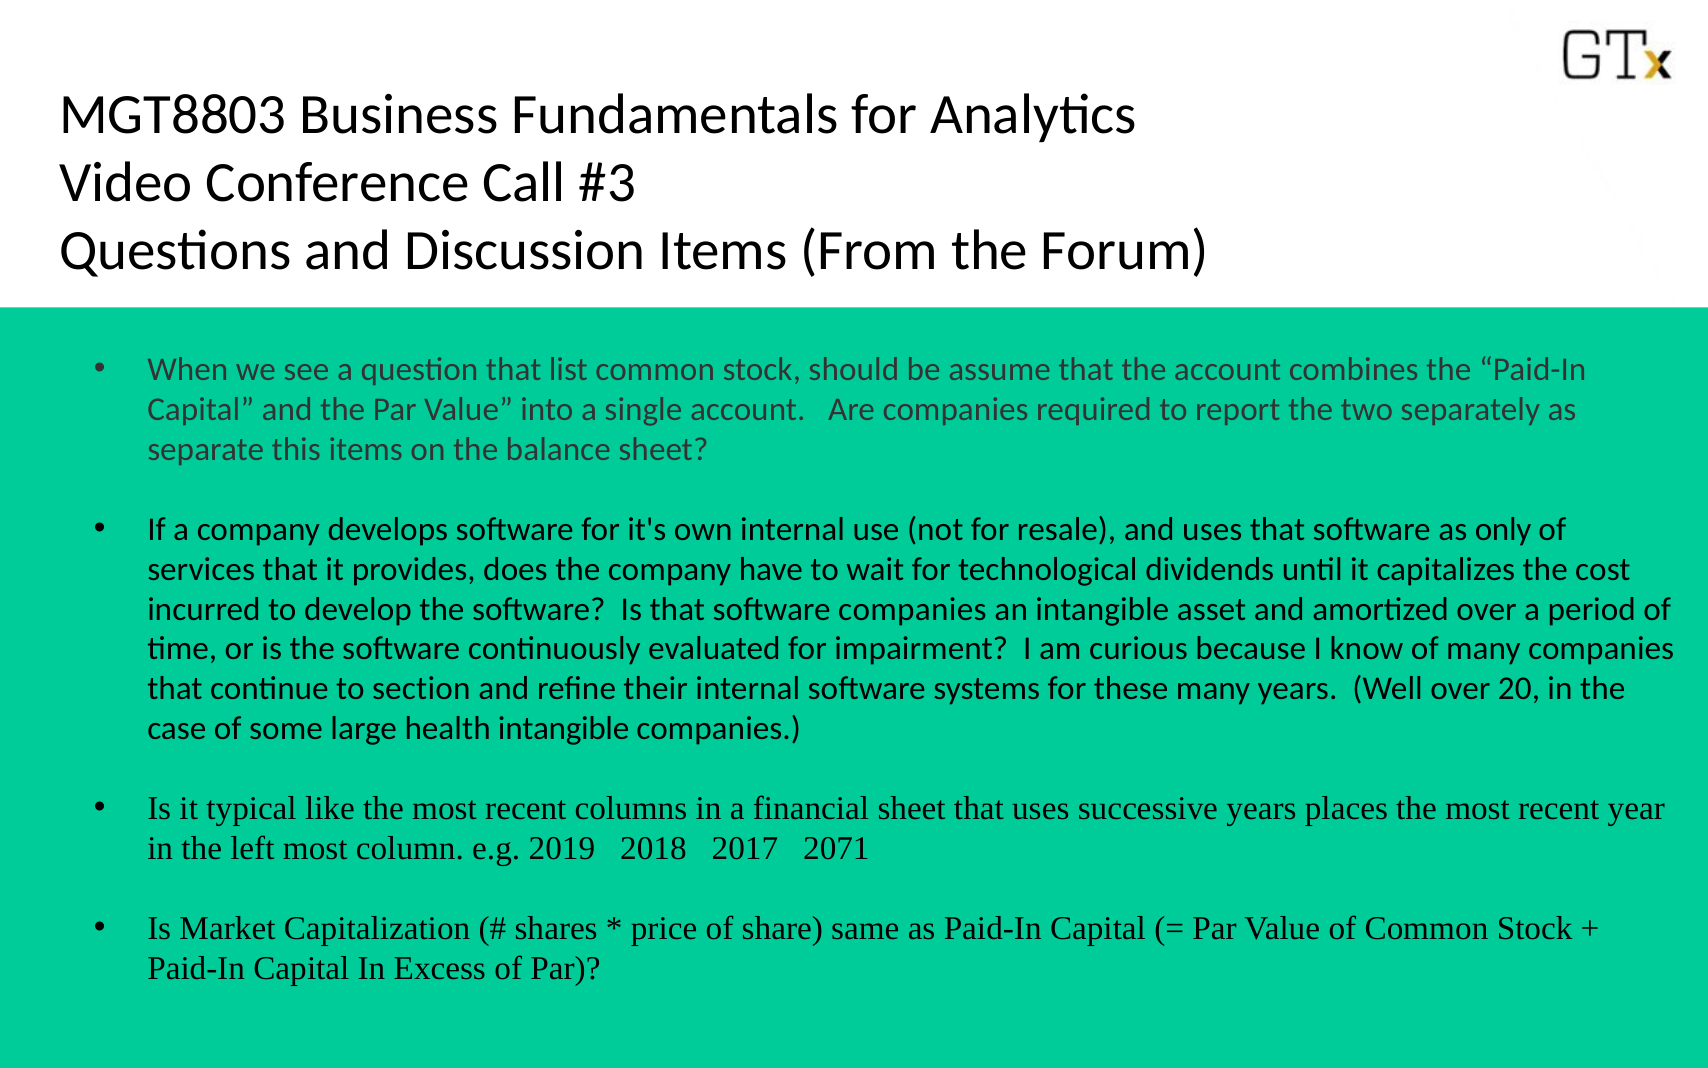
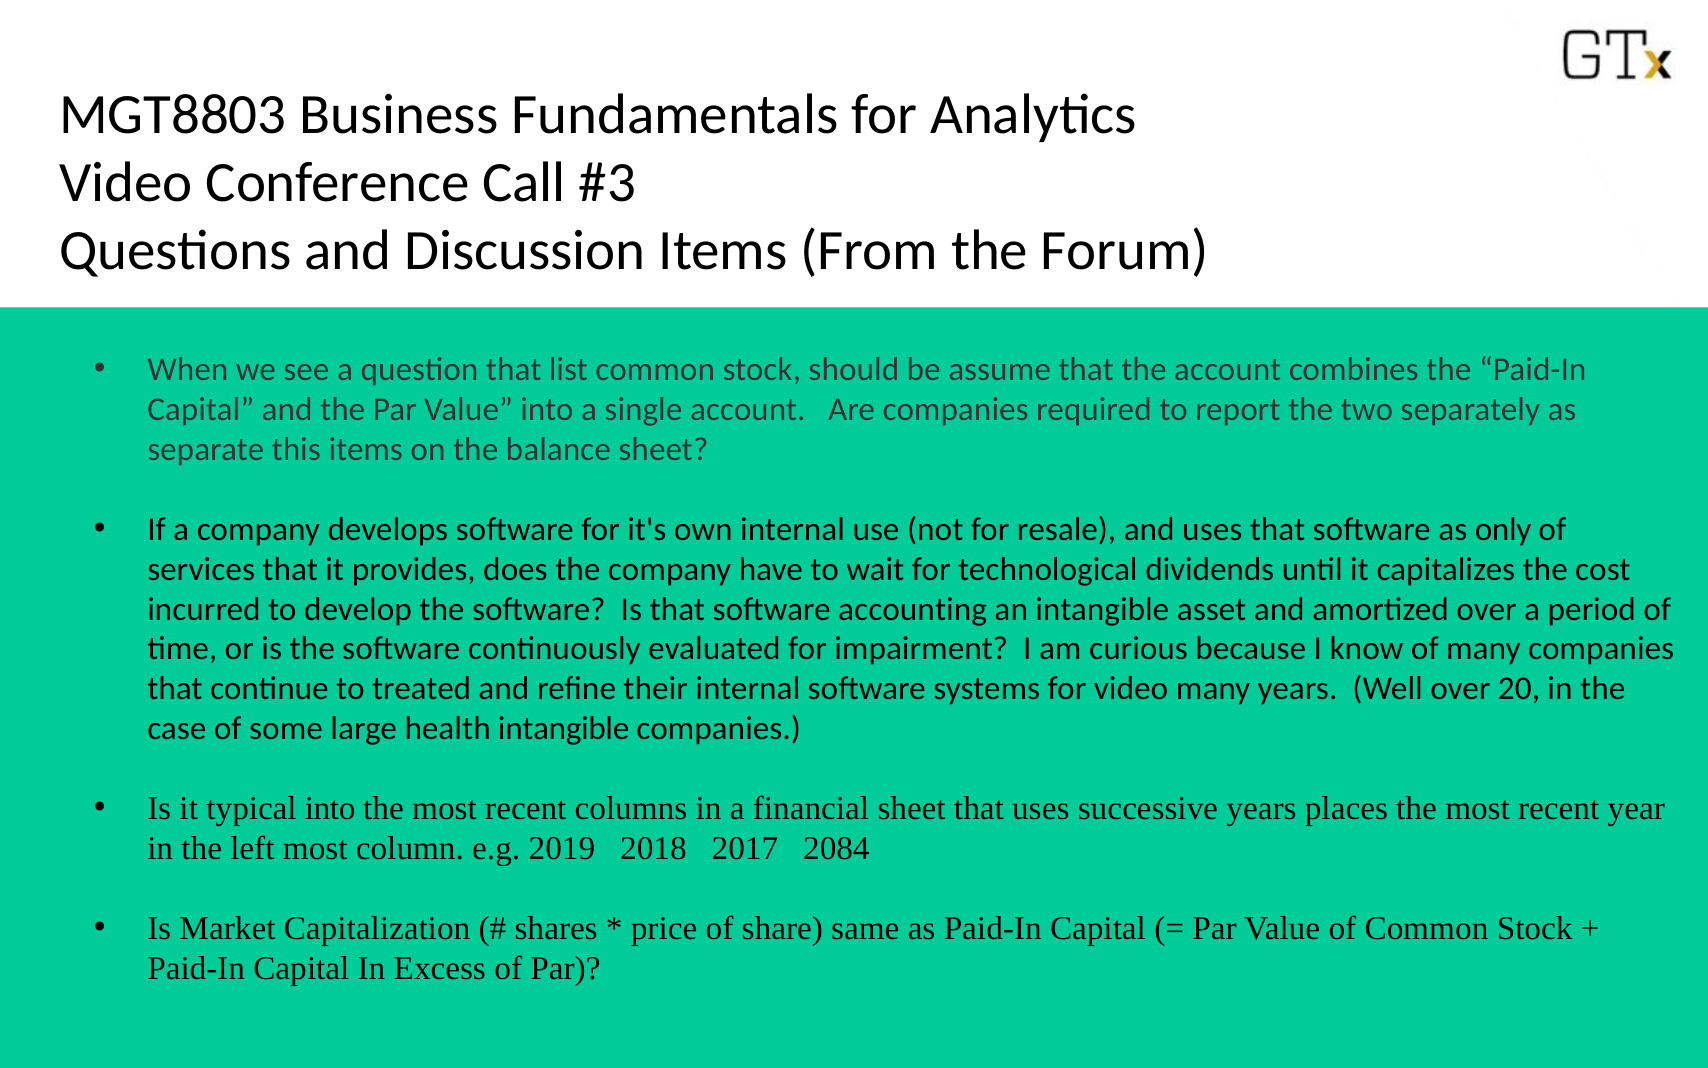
software companies: companies -> accounting
section: section -> treated
for these: these -> video
typical like: like -> into
2071: 2071 -> 2084
